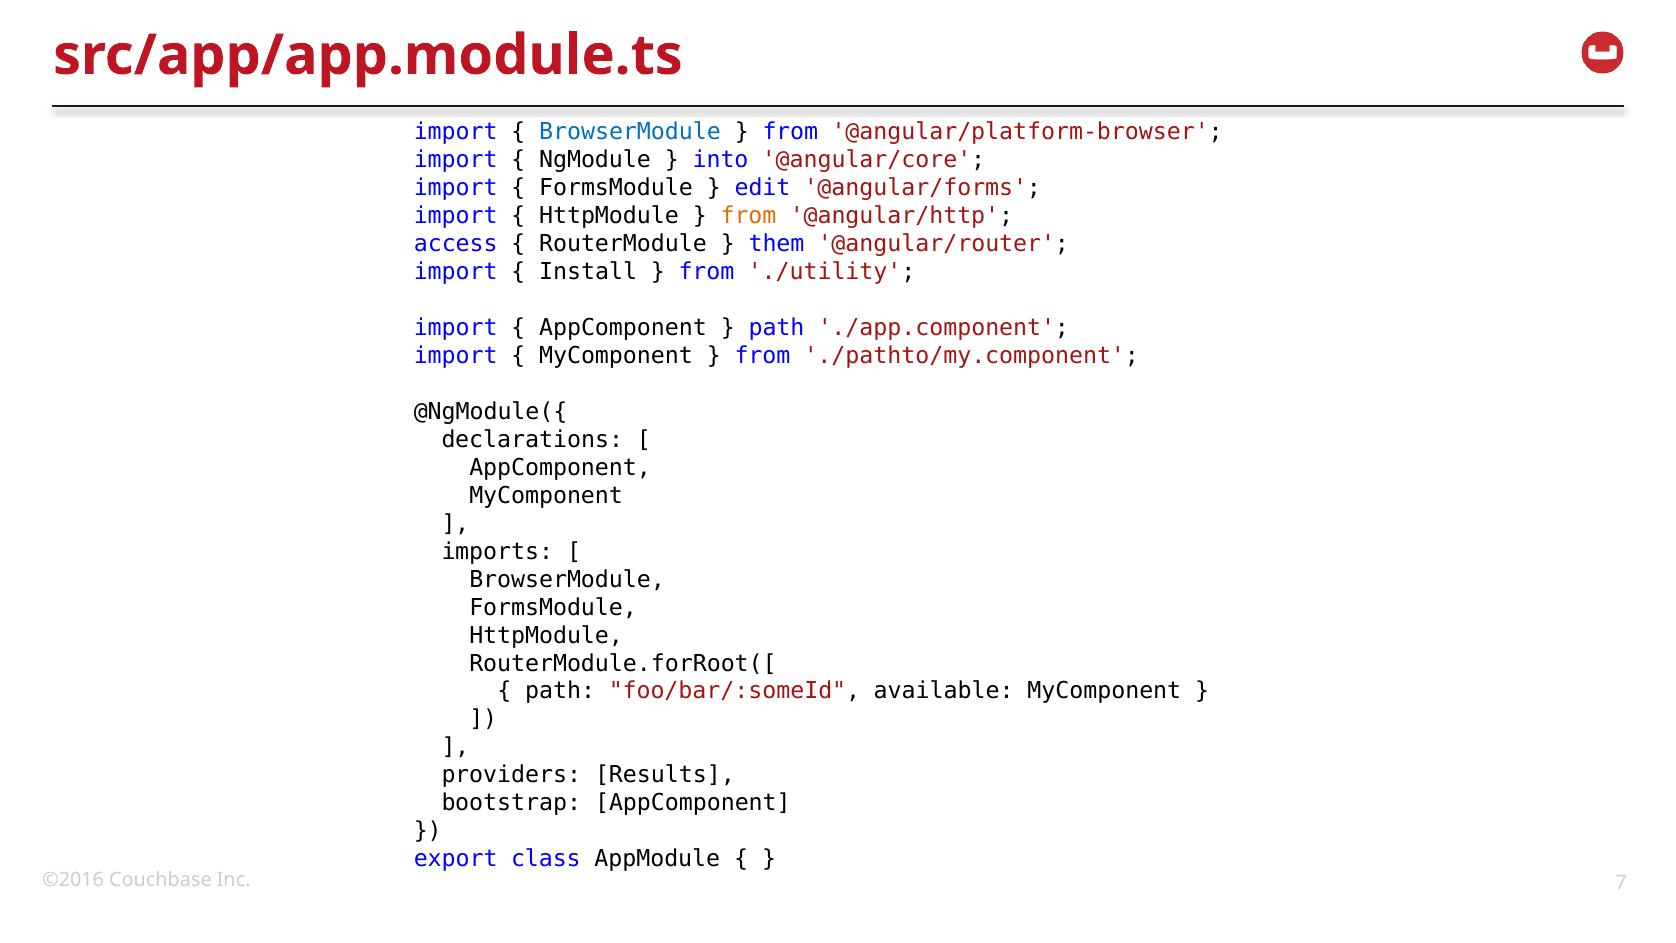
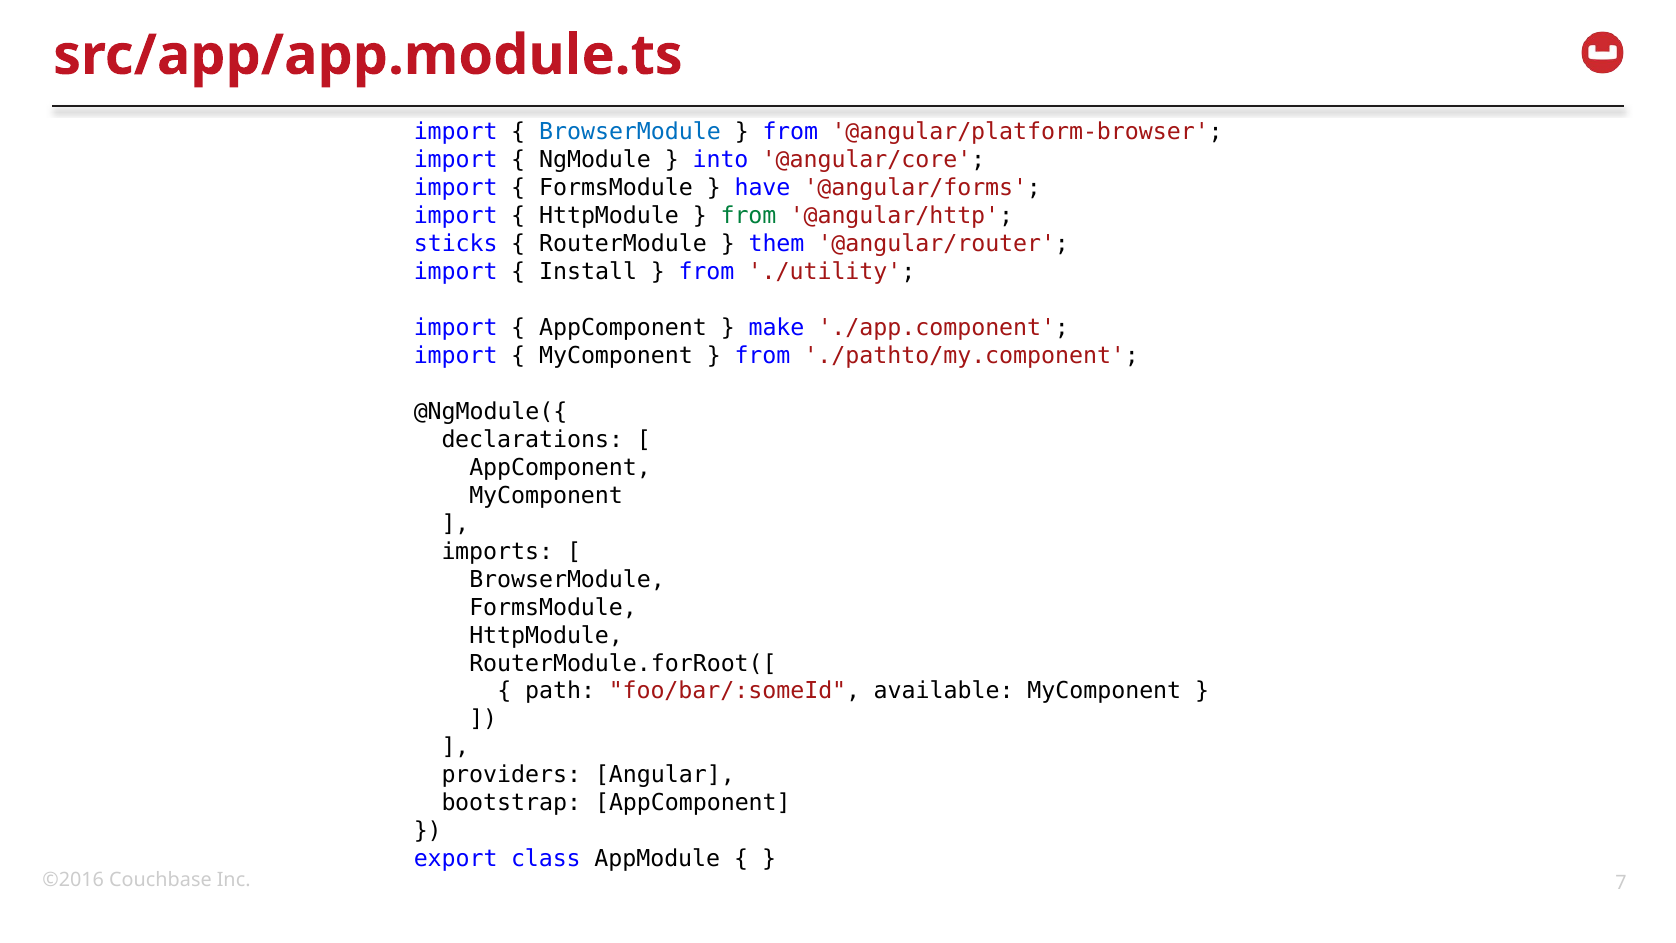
edit: edit -> have
from at (749, 216) colour: orange -> green
access: access -> sticks
path at (776, 327): path -> make
Results: Results -> Angular
